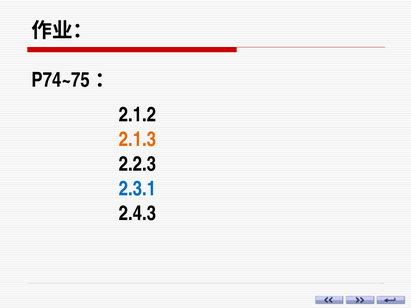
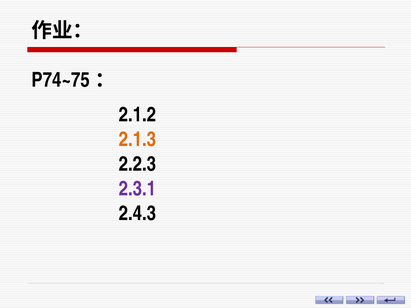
2.3.1 colour: blue -> purple
